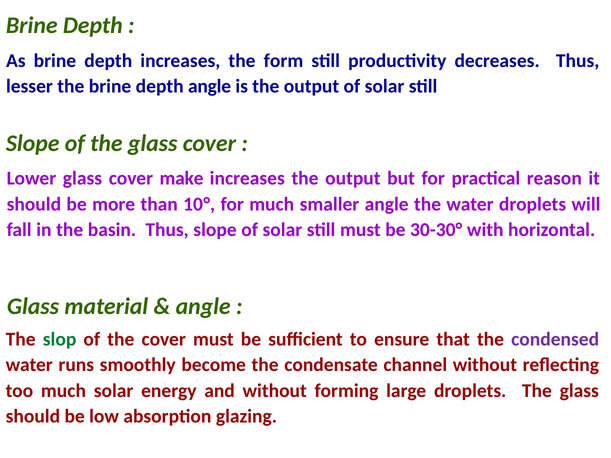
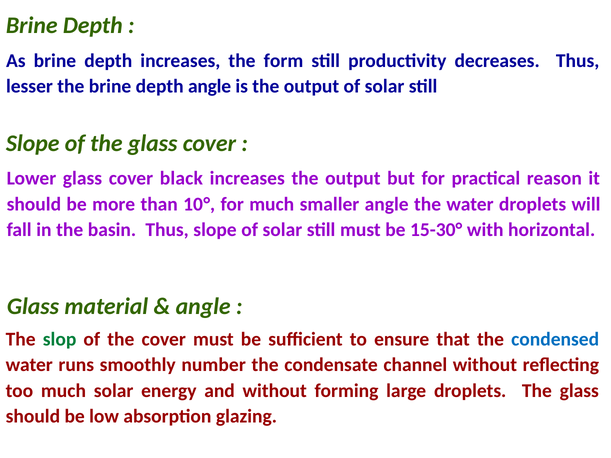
make: make -> black
30-30°: 30-30° -> 15-30°
condensed colour: purple -> blue
become: become -> number
